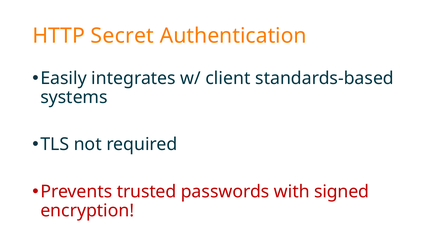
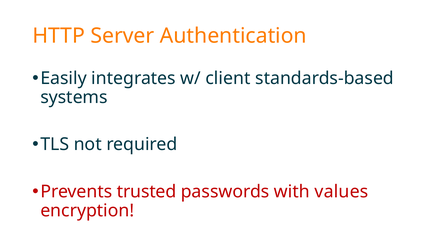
Secret: Secret -> Server
signed: signed -> values
